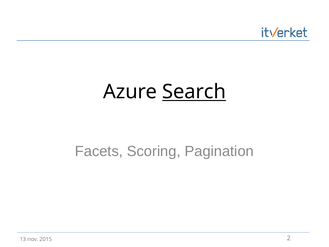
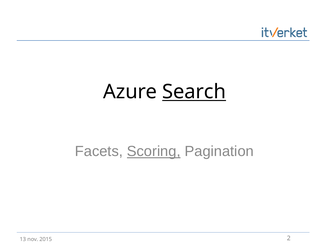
Scoring underline: none -> present
